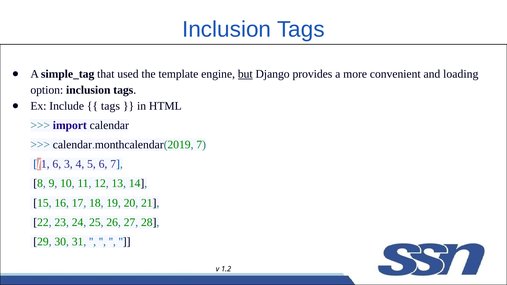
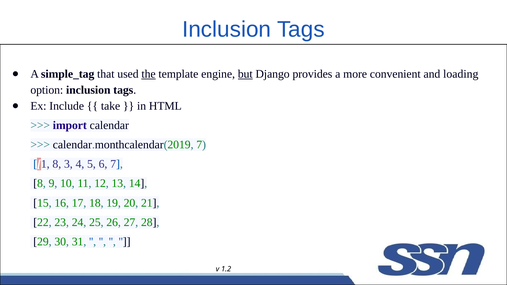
the underline: none -> present
tags at (110, 106): tags -> take
1 6: 6 -> 8
